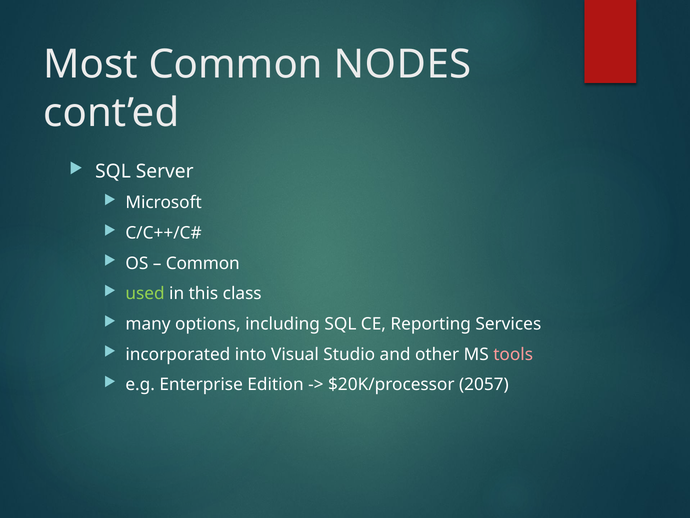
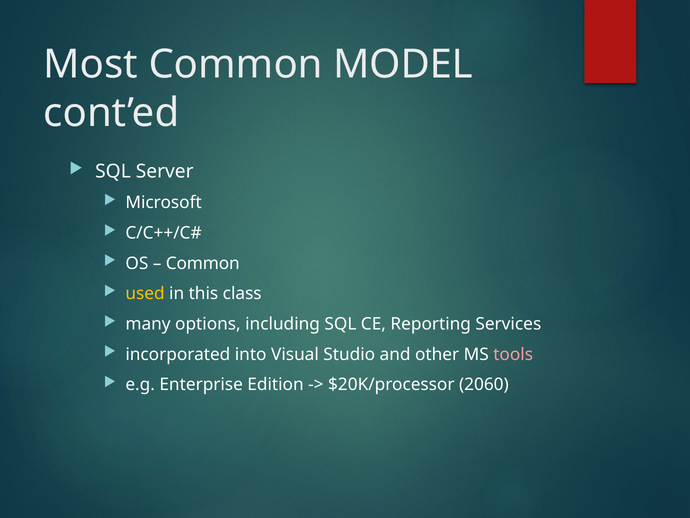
NODES: NODES -> MODEL
used colour: light green -> yellow
2057: 2057 -> 2060
